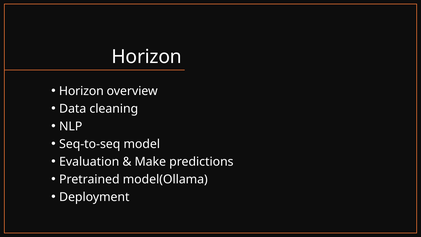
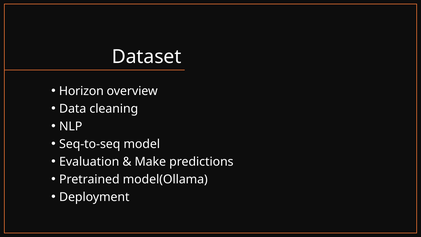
Horizon at (147, 57): Horizon -> Dataset
